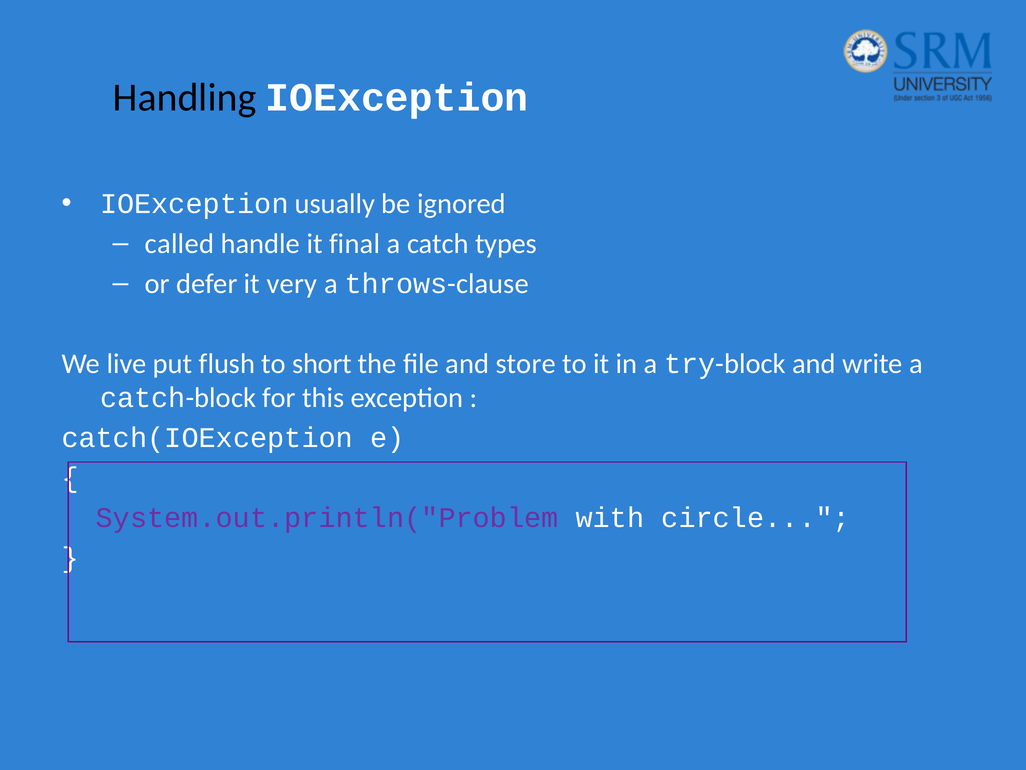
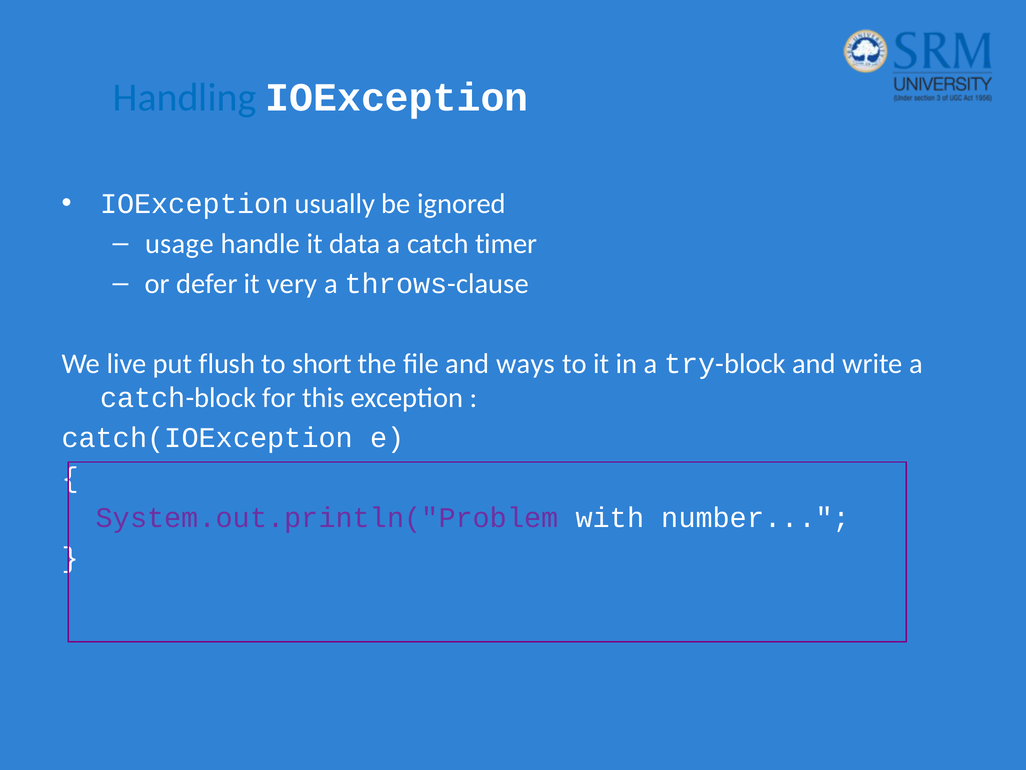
Handling colour: black -> blue
called: called -> usage
final: final -> data
types: types -> timer
store: store -> ways
circle: circle -> number
